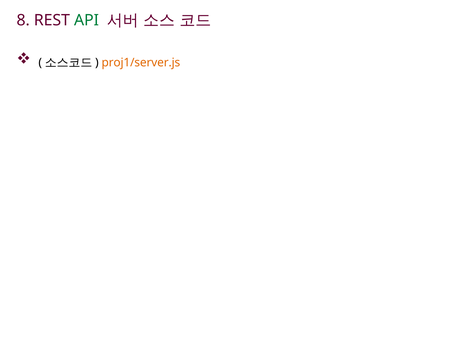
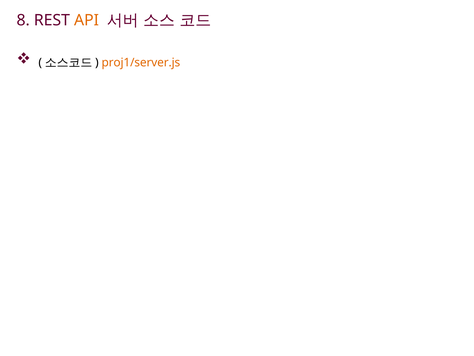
API colour: green -> orange
